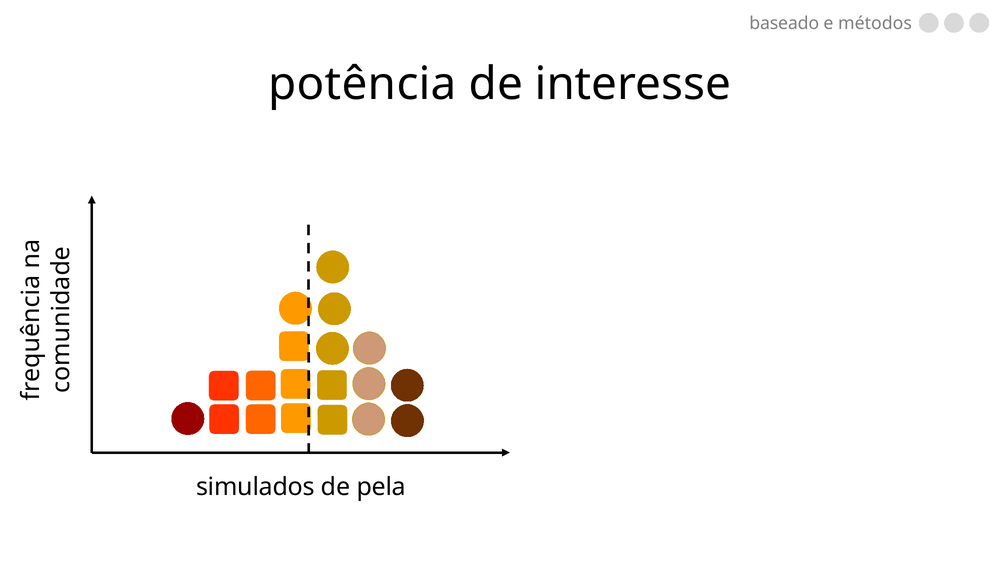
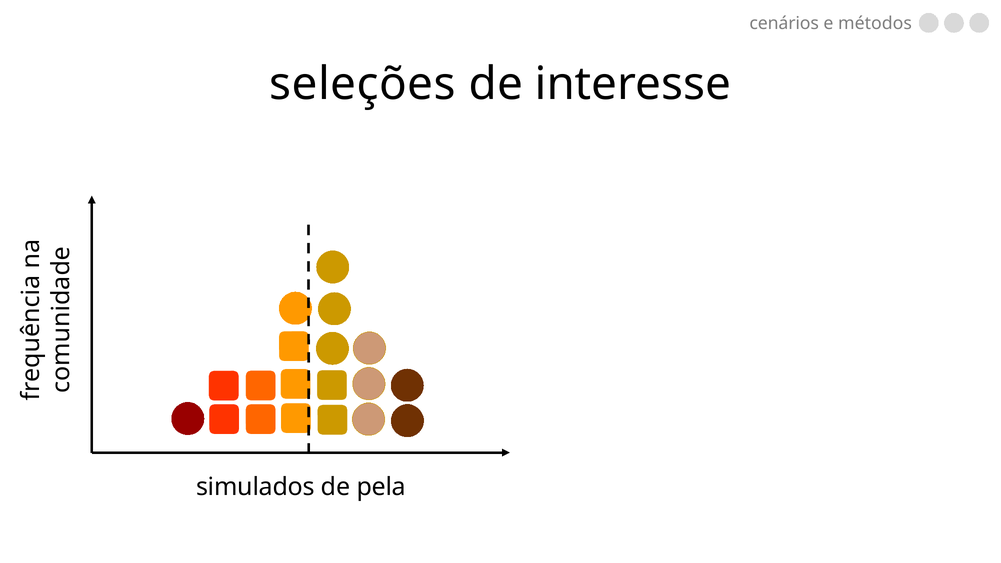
baseado: baseado -> cenários
potência: potência -> seleções
